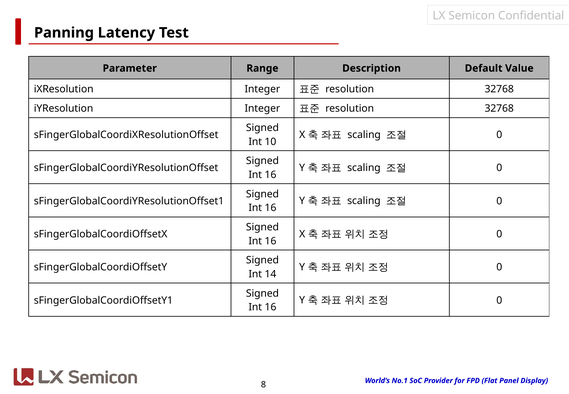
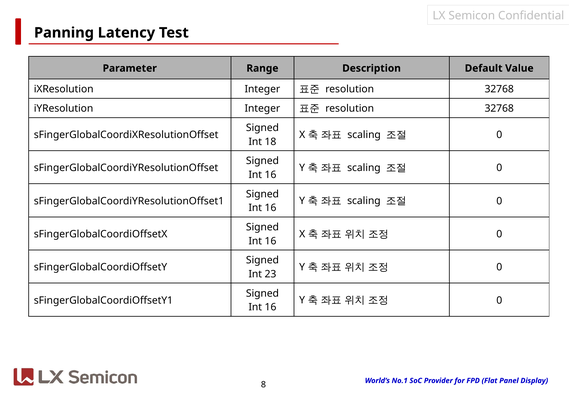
10: 10 -> 18
14: 14 -> 23
